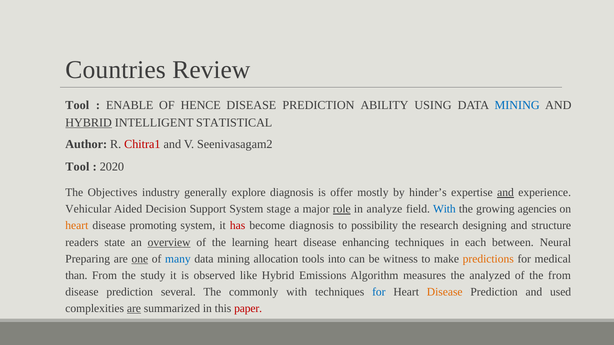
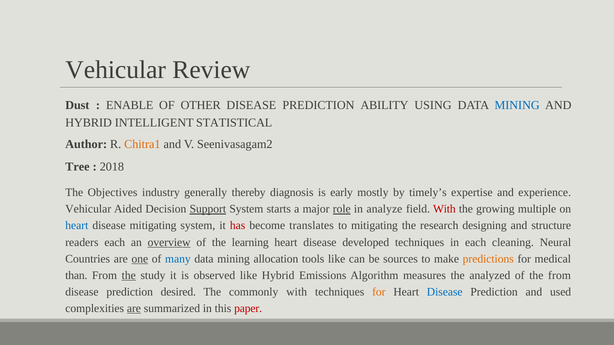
Countries at (116, 70): Countries -> Vehicular
Tool at (77, 105): Tool -> Dust
HENCE: HENCE -> OTHER
HYBRID at (89, 123) underline: present -> none
Chitra1 colour: red -> orange
Tool at (77, 167): Tool -> Tree
2020: 2020 -> 2018
explore: explore -> thereby
offer: offer -> early
hinder’s: hinder’s -> timely’s
and at (506, 193) underline: present -> none
Support underline: none -> present
stage: stage -> starts
With at (444, 209) colour: blue -> red
agencies: agencies -> multiple
heart at (77, 226) colour: orange -> blue
disease promoting: promoting -> mitigating
become diagnosis: diagnosis -> translates
to possibility: possibility -> mitigating
readers state: state -> each
enhancing: enhancing -> developed
between: between -> cleaning
Preparing: Preparing -> Countries
tools into: into -> like
witness: witness -> sources
the at (129, 276) underline: none -> present
several: several -> desired
for at (379, 292) colour: blue -> orange
Disease at (445, 292) colour: orange -> blue
